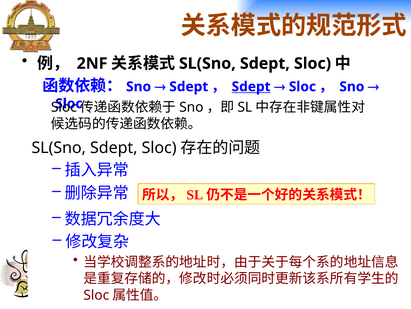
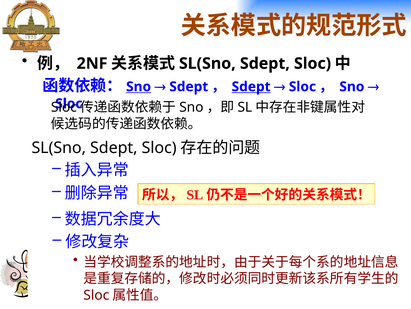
Sno at (139, 86) underline: none -> present
